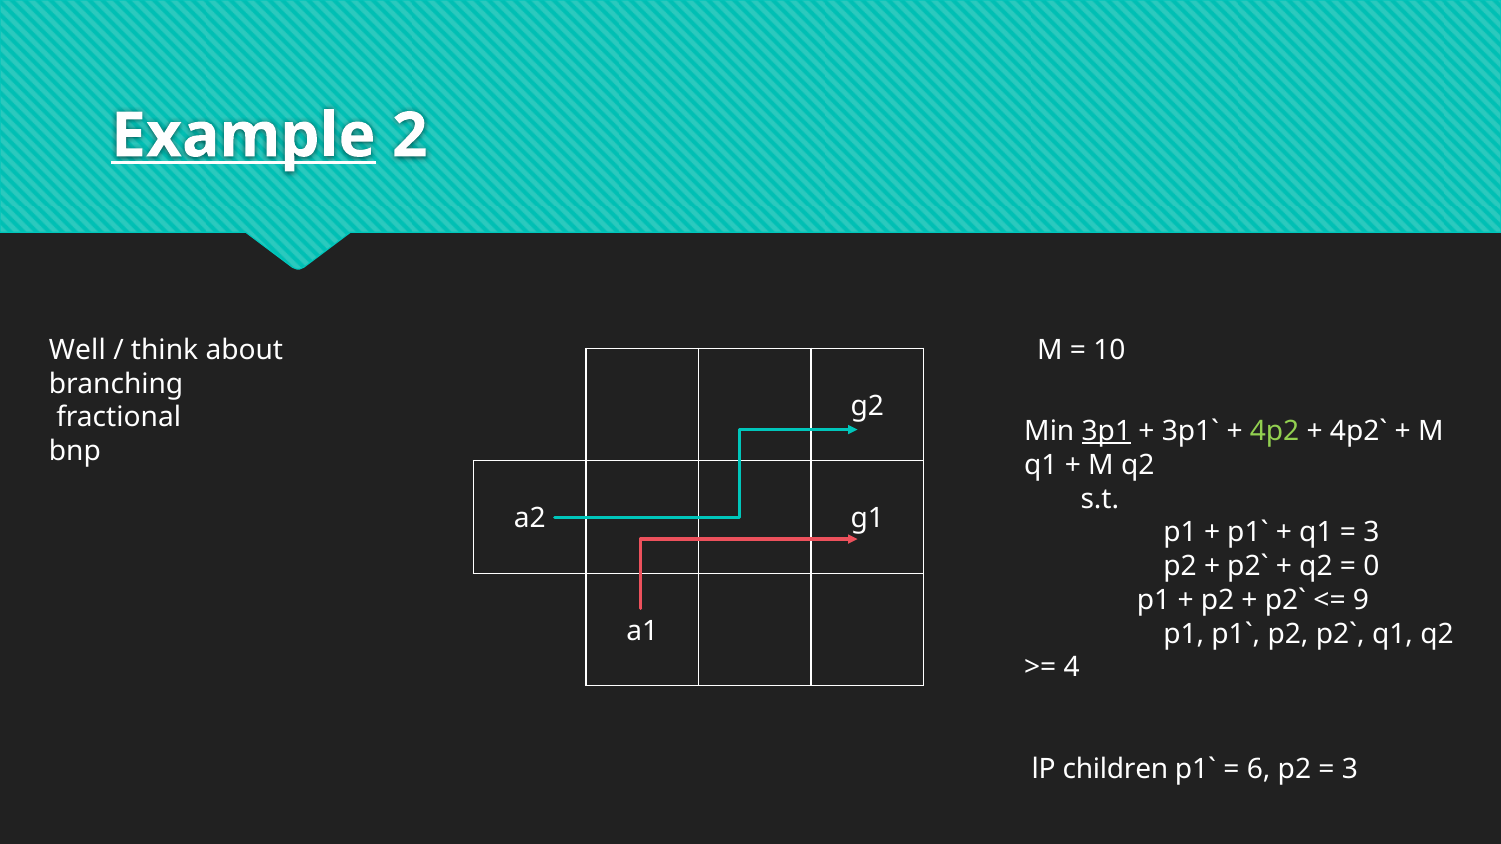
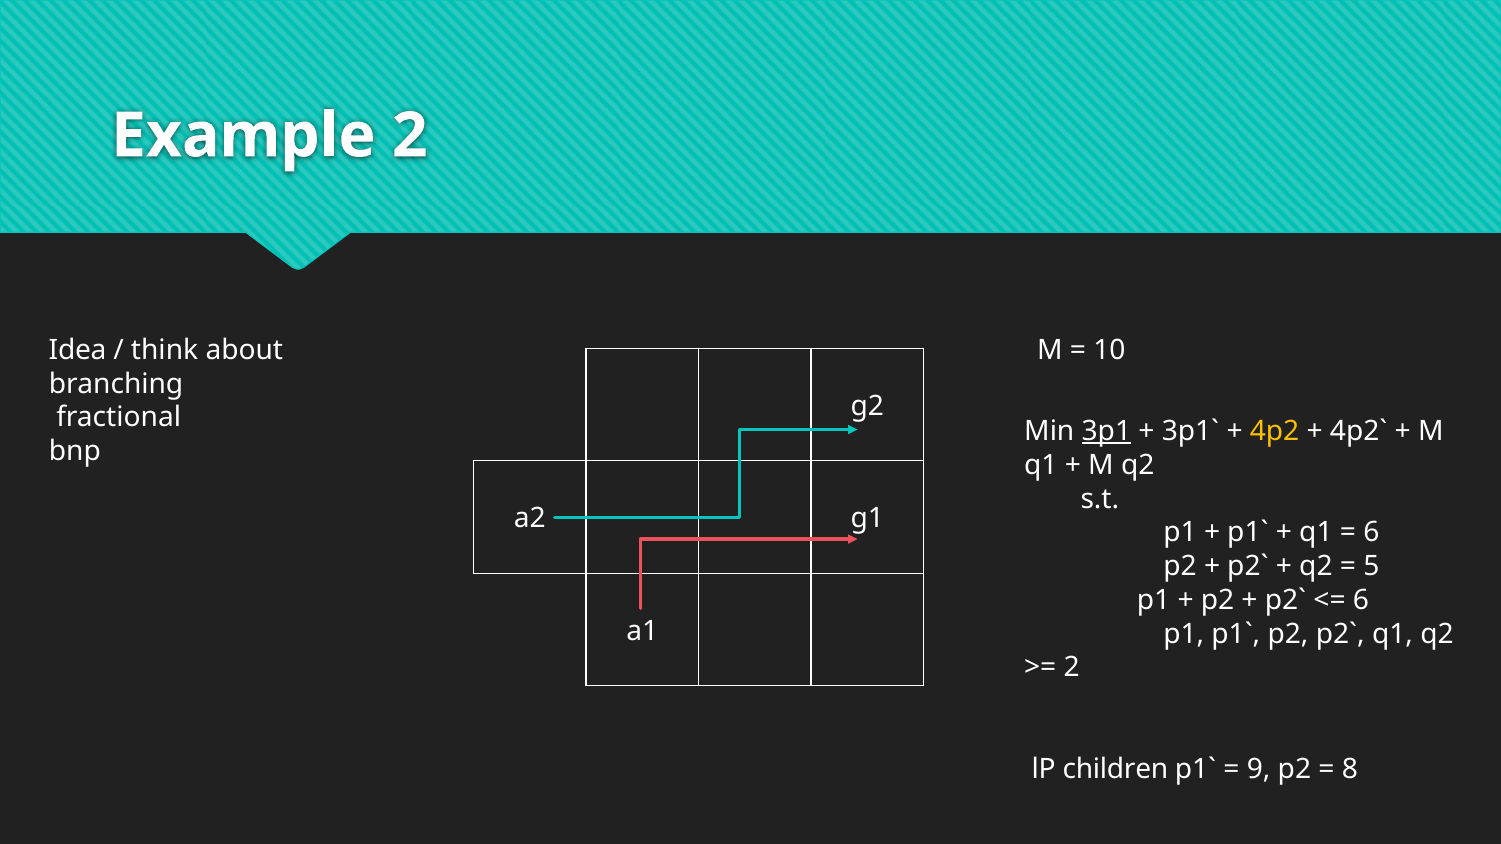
Example underline: present -> none
Well: Well -> Idea
4p2 colour: light green -> yellow
3 at (1371, 533): 3 -> 6
0: 0 -> 5
9 at (1361, 600): 9 -> 6
4 at (1072, 668): 4 -> 2
6: 6 -> 9
3 at (1350, 769): 3 -> 8
